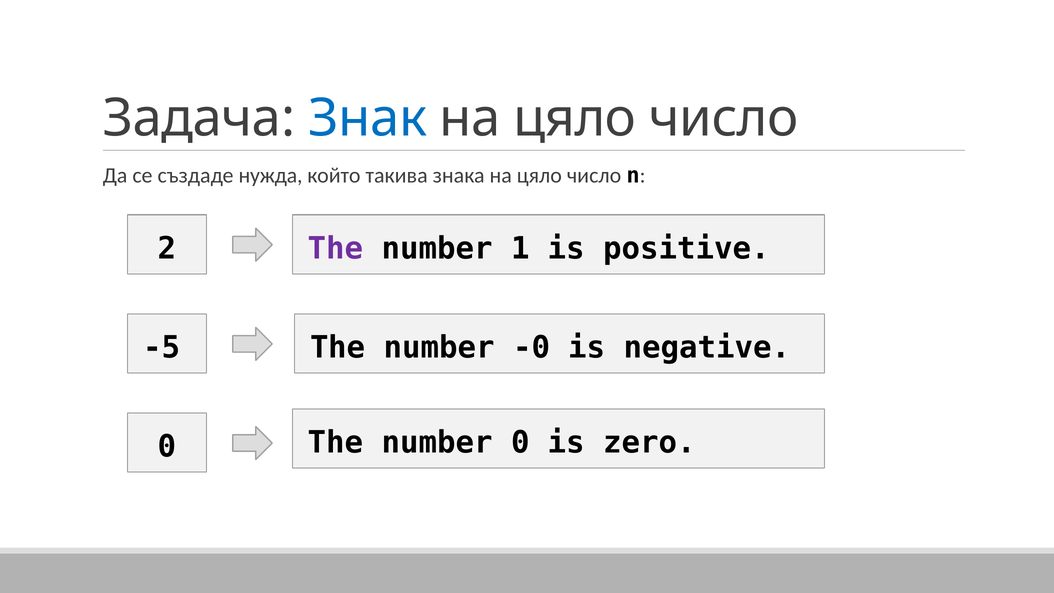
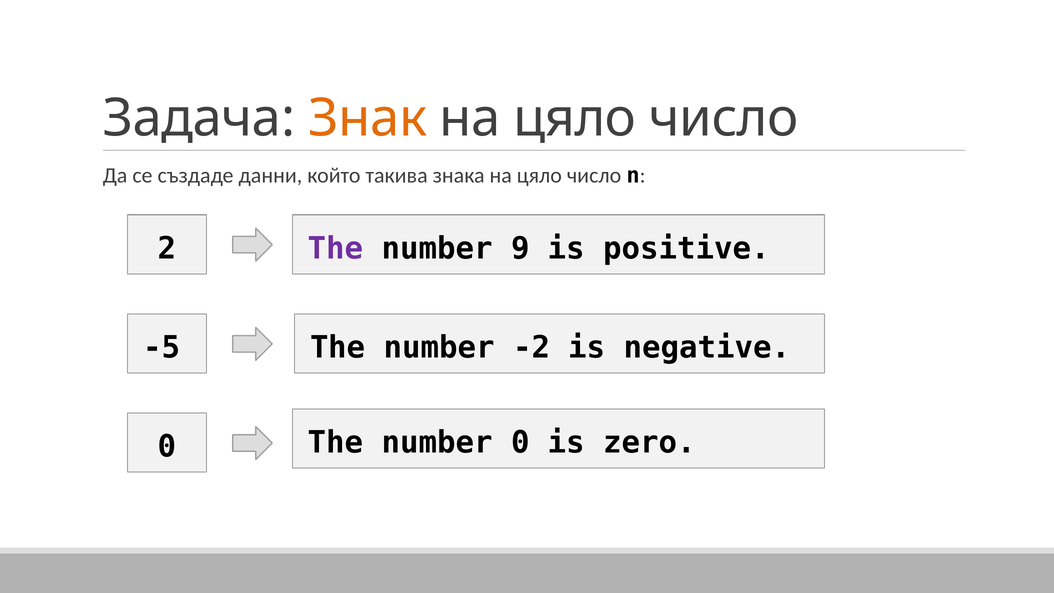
Знак colour: blue -> orange
нужда: нужда -> данни
1: 1 -> 9
-0: -0 -> -2
